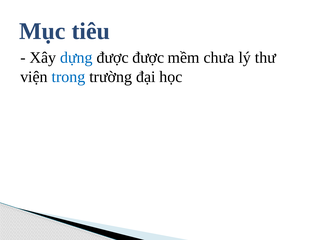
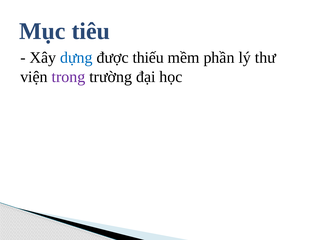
được được: được -> thiếu
chưa: chưa -> phần
trong colour: blue -> purple
